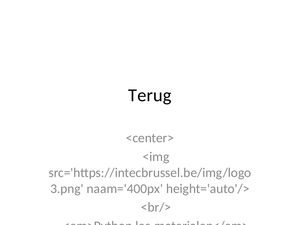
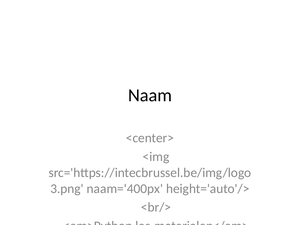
Terug: Terug -> Naam
